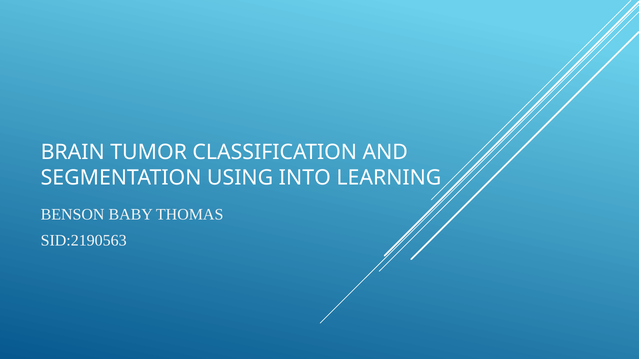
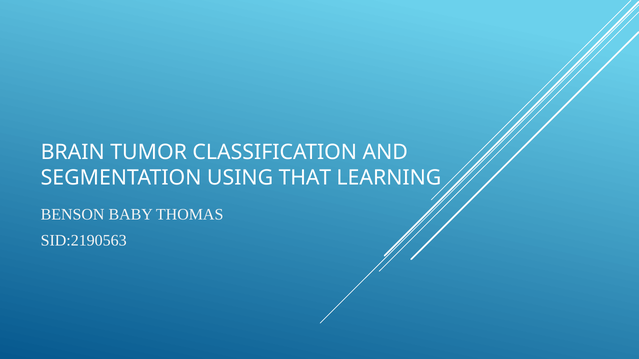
INTO: INTO -> THAT
